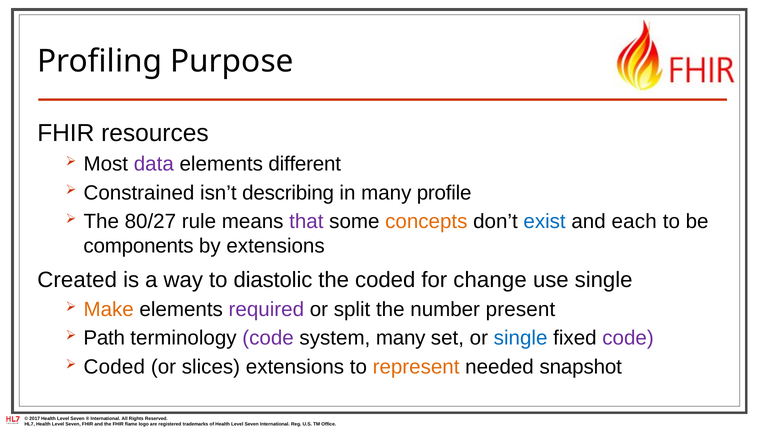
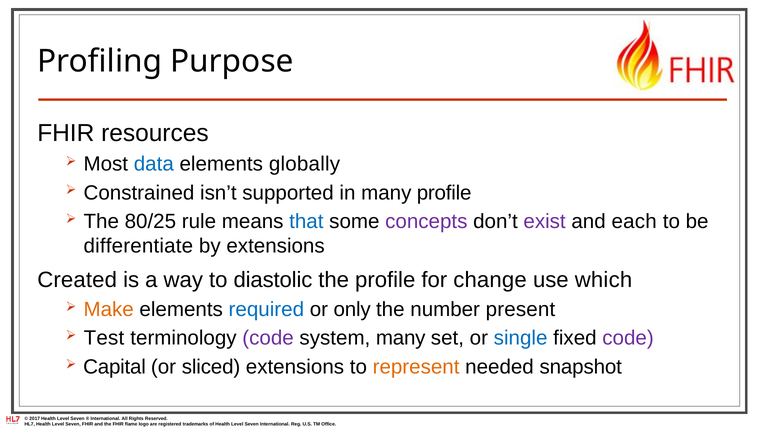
data colour: purple -> blue
different: different -> globally
describing: describing -> supported
80/27: 80/27 -> 80/25
that colour: purple -> blue
concepts colour: orange -> purple
exist colour: blue -> purple
components: components -> differentiate
the coded: coded -> profile
use single: single -> which
required colour: purple -> blue
split: split -> only
Path: Path -> Test
Coded at (114, 367): Coded -> Capital
slices: slices -> sliced
